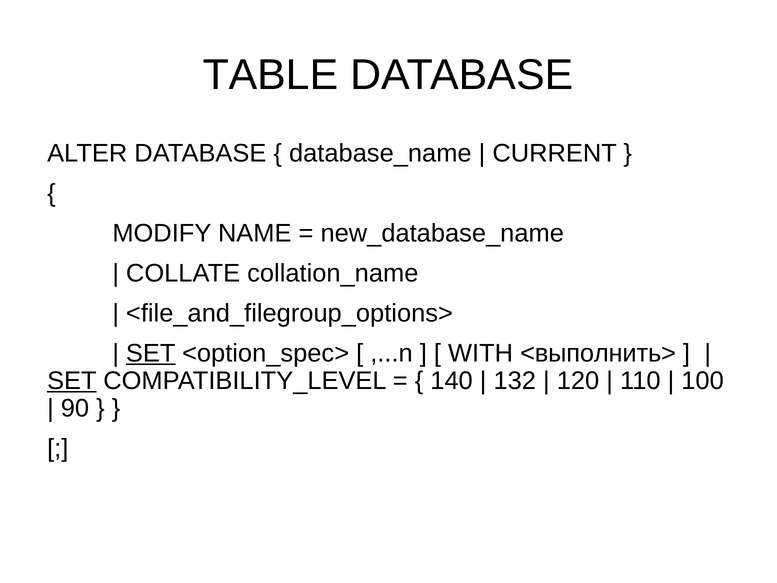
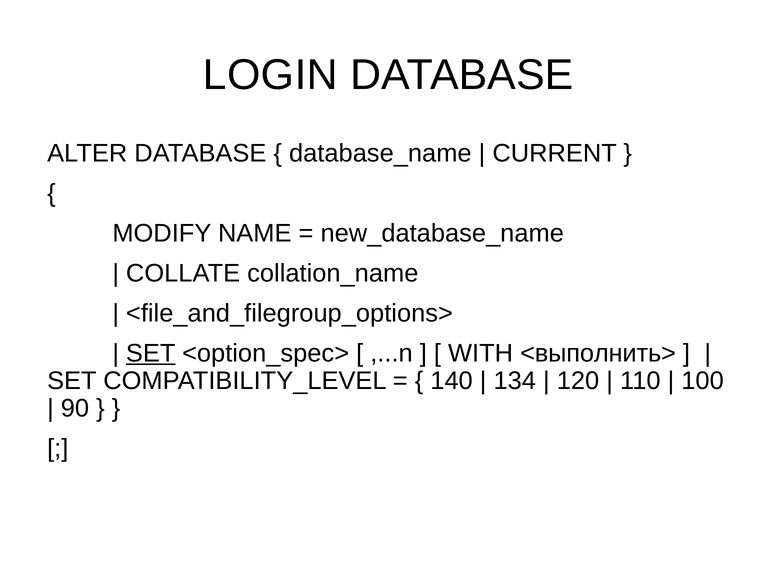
TABLE: TABLE -> LOGIN
SET at (72, 381) underline: present -> none
132: 132 -> 134
